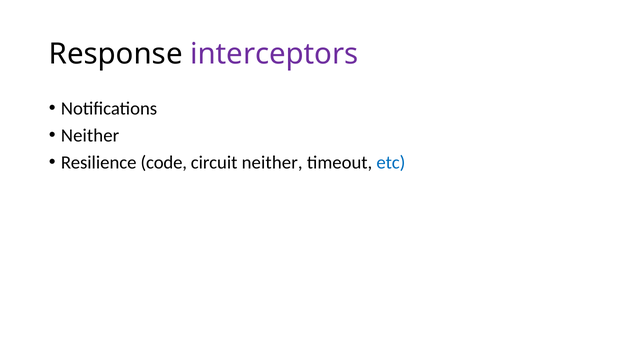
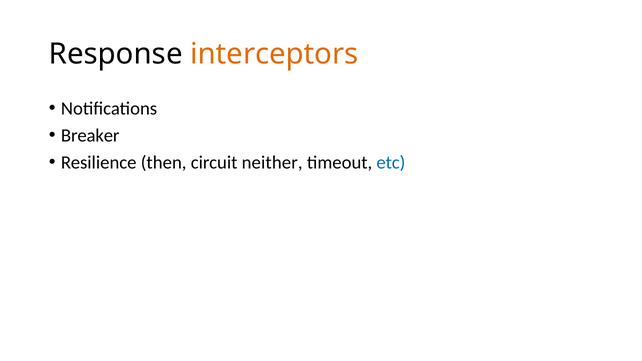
interceptors colour: purple -> orange
Neither at (90, 135): Neither -> Breaker
code: code -> then
